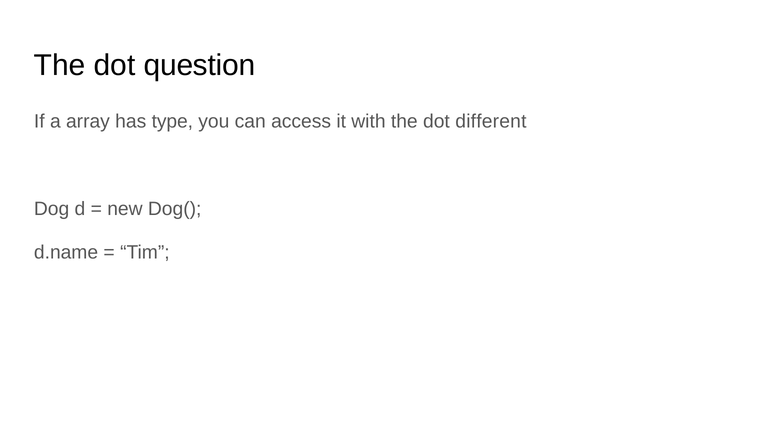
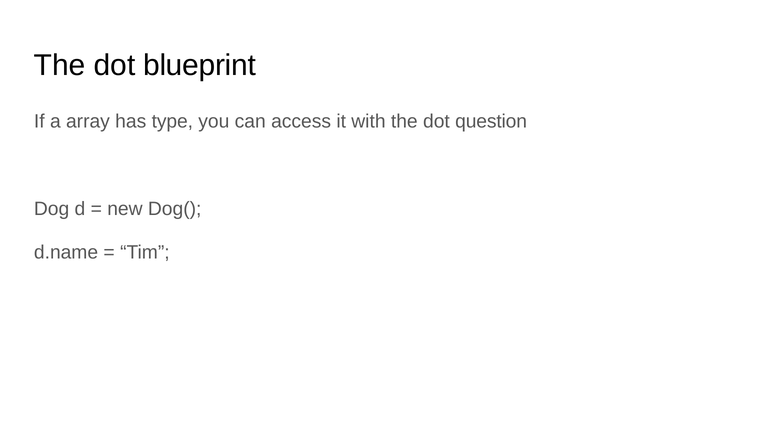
question: question -> blueprint
different: different -> question
